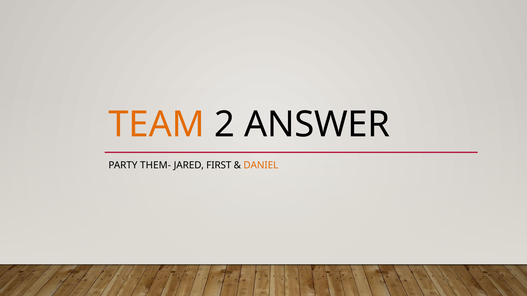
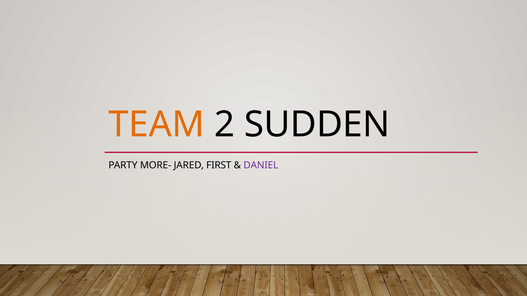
ANSWER: ANSWER -> SUDDEN
THEM-: THEM- -> MORE-
DANIEL colour: orange -> purple
